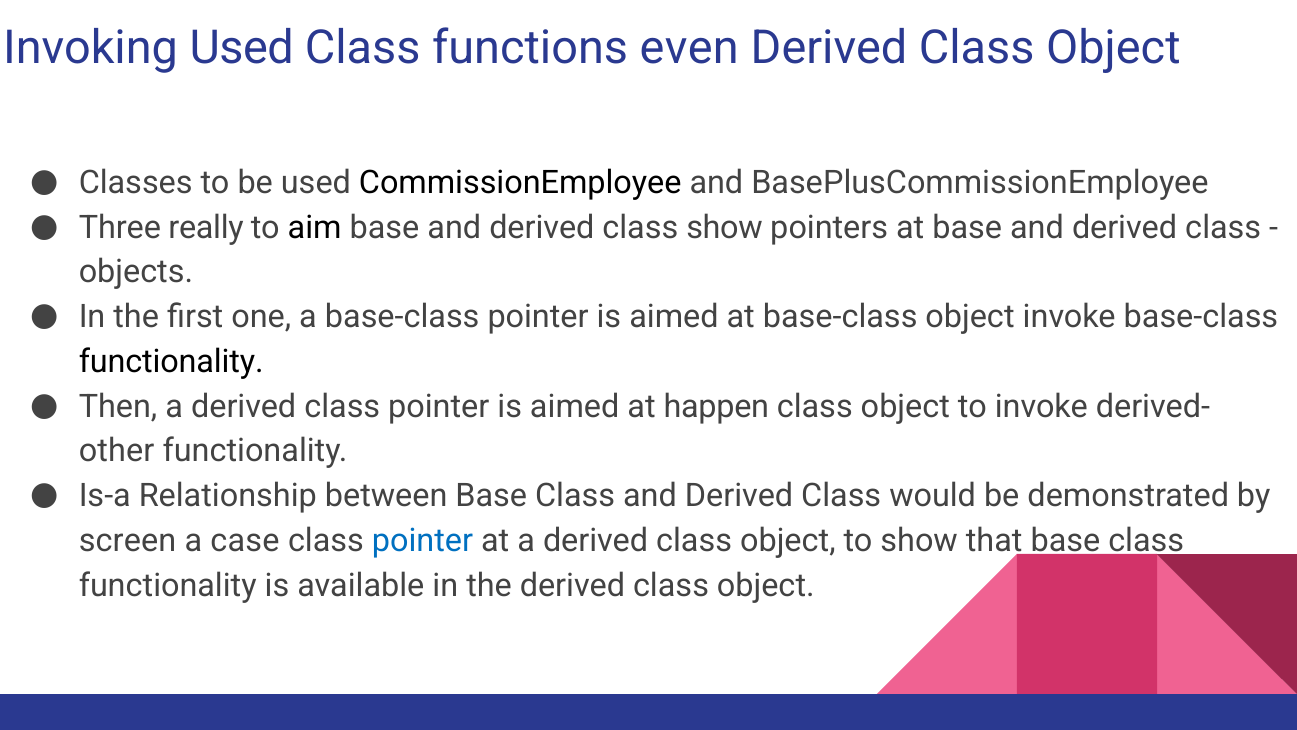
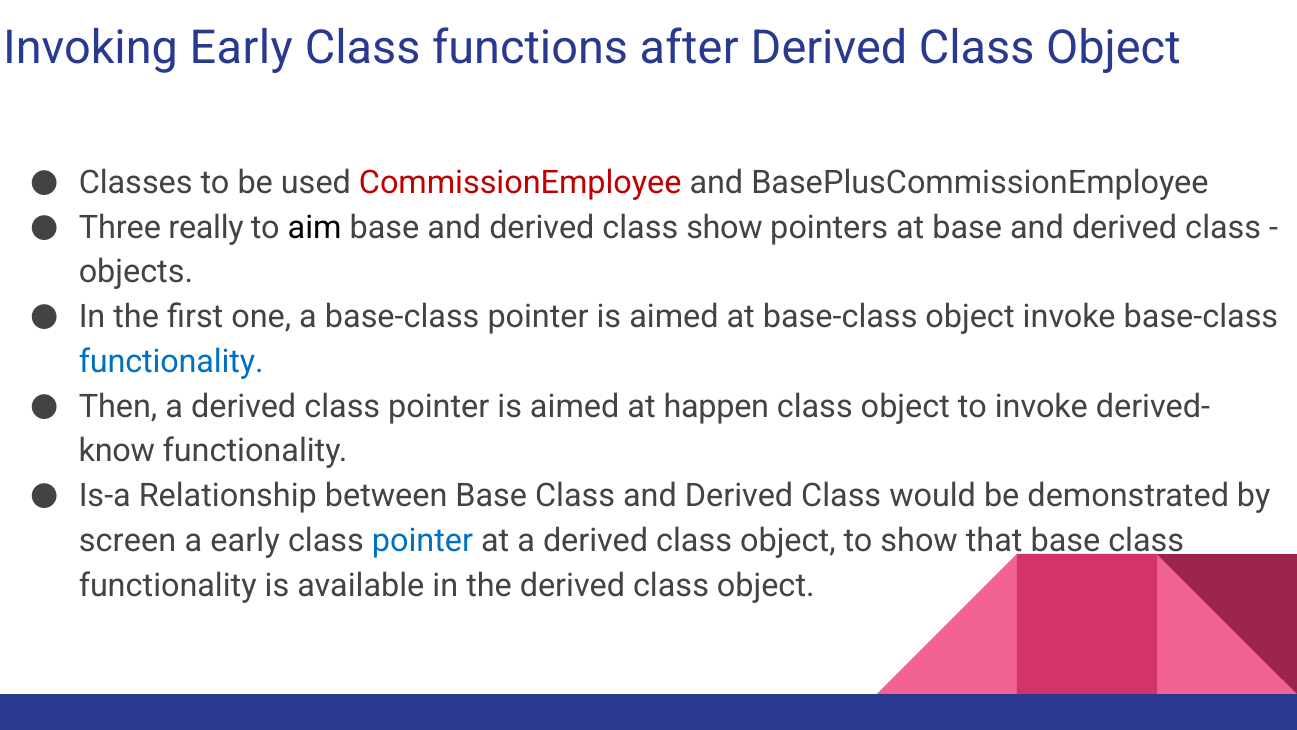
Invoking Used: Used -> Early
even: even -> after
CommissionEmployee colour: black -> red
functionality at (171, 361) colour: black -> blue
other: other -> know
a case: case -> early
